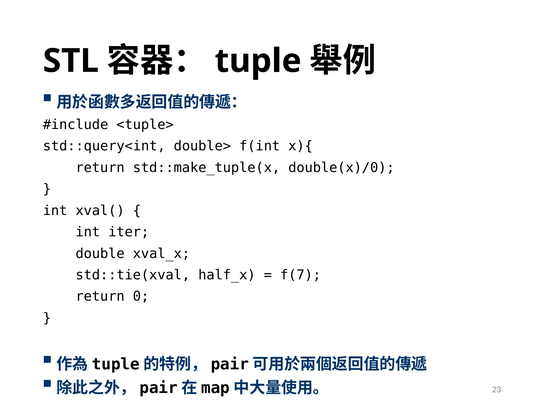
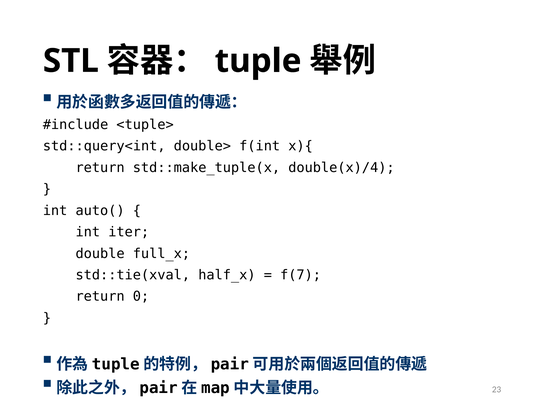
double(x)/0: double(x)/0 -> double(x)/4
xval(: xval( -> auto(
xval_x: xval_x -> full_x
